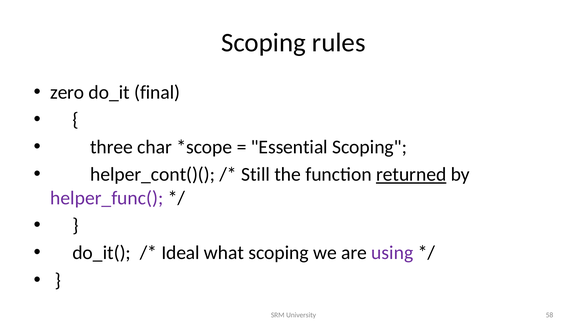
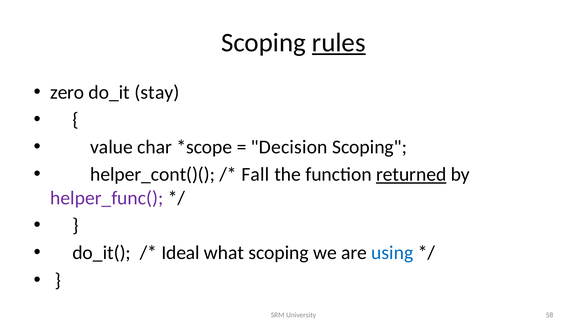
rules underline: none -> present
final: final -> stay
three: three -> value
Essential: Essential -> Decision
Still: Still -> Fall
using colour: purple -> blue
